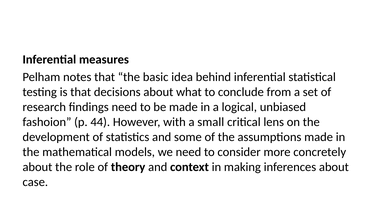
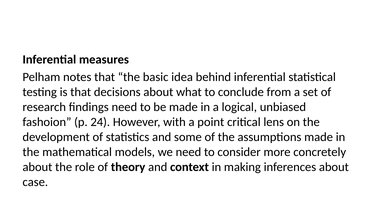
44: 44 -> 24
small: small -> point
